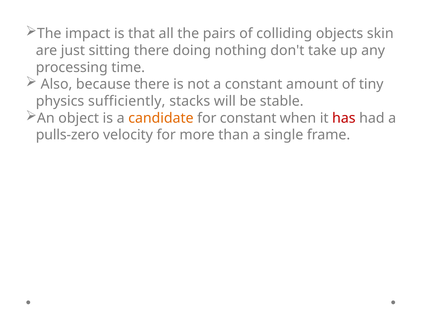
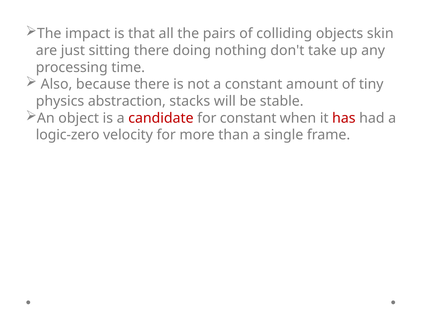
sufficiently: sufficiently -> abstraction
candidate colour: orange -> red
pulls-zero: pulls-zero -> logic-zero
